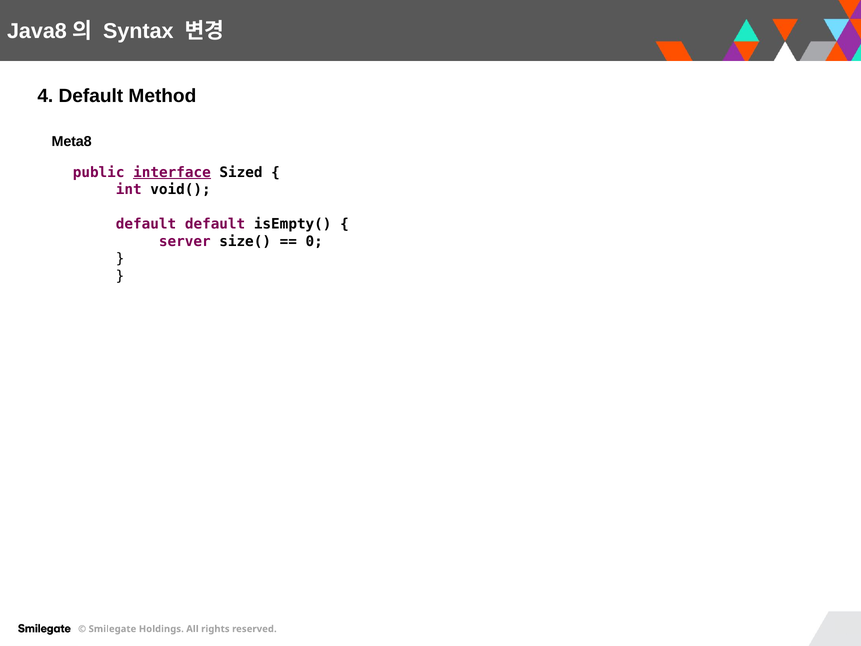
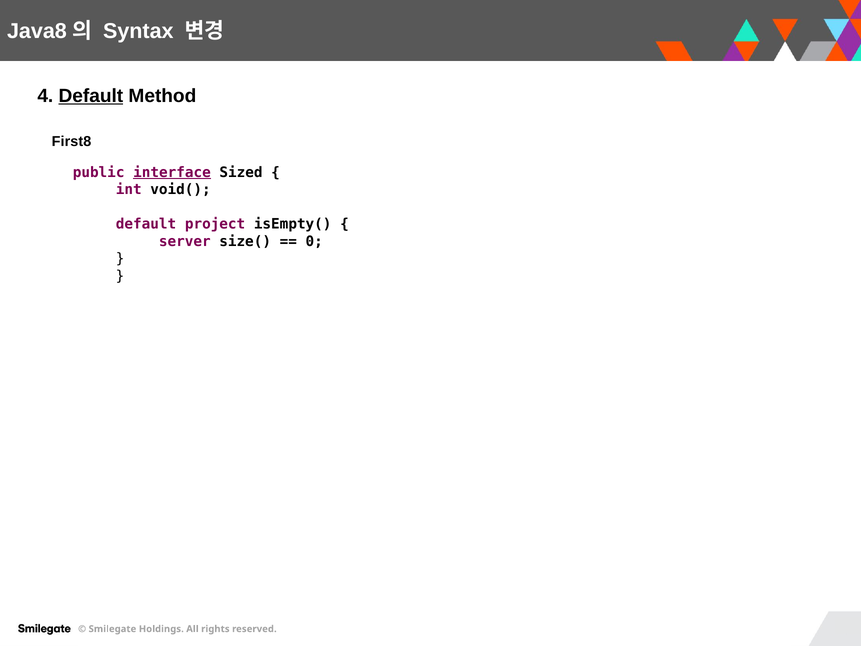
Default at (91, 96) underline: none -> present
Meta8: Meta8 -> First8
default default: default -> project
